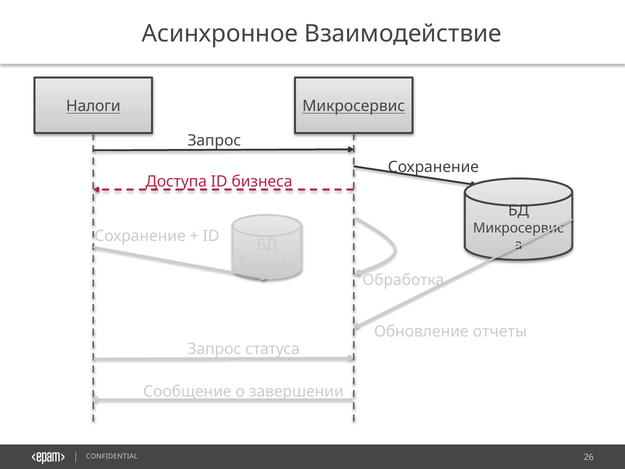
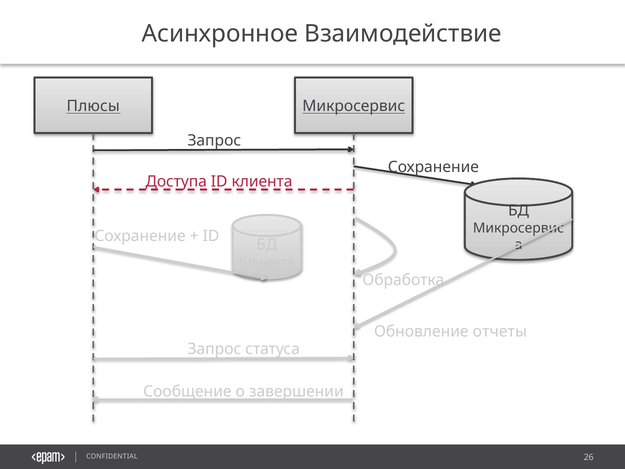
Налоги: Налоги -> Плюсы
ID бизнеса: бизнеса -> клиента
